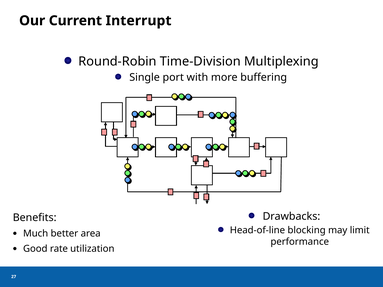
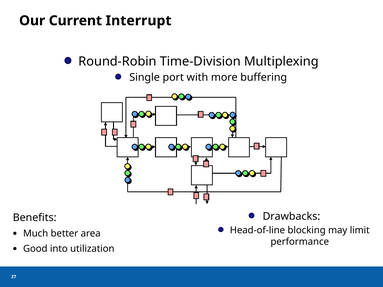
rate: rate -> into
